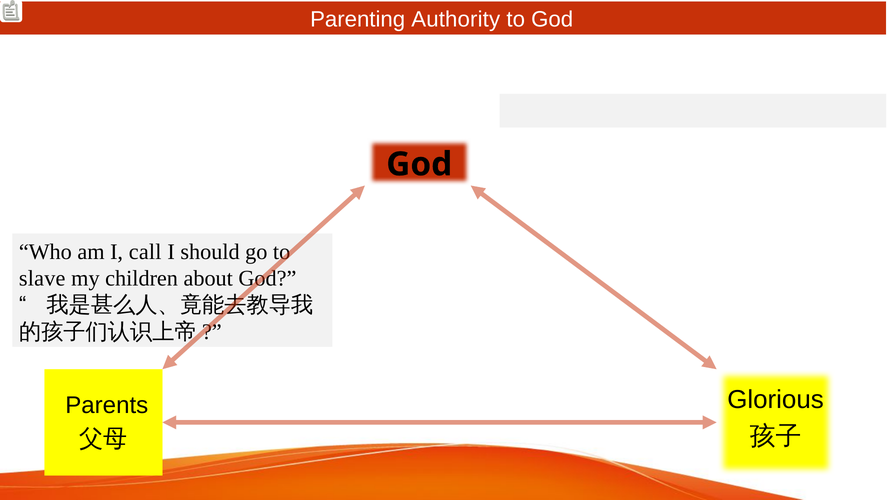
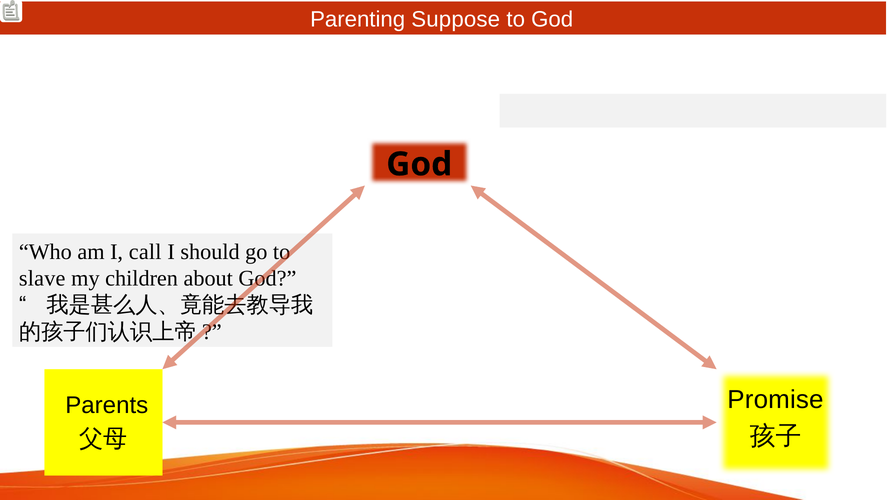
Authority: Authority -> Suppose
Glorious: Glorious -> Promise
